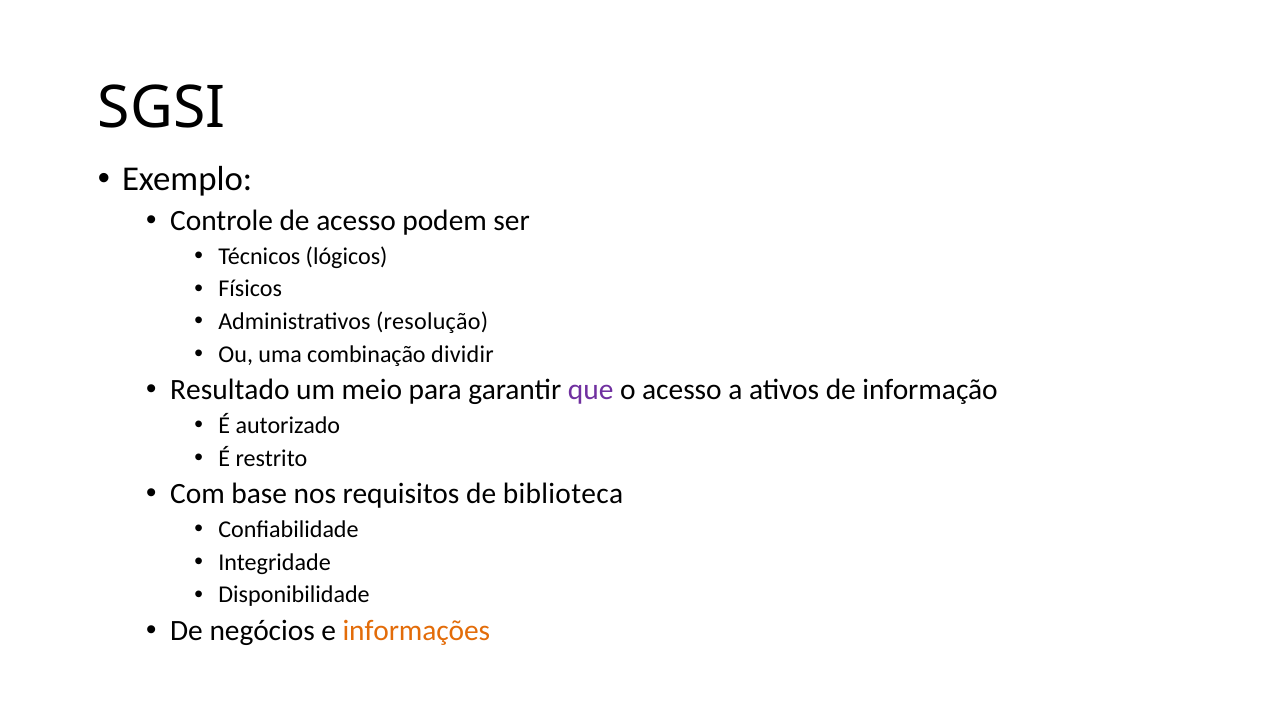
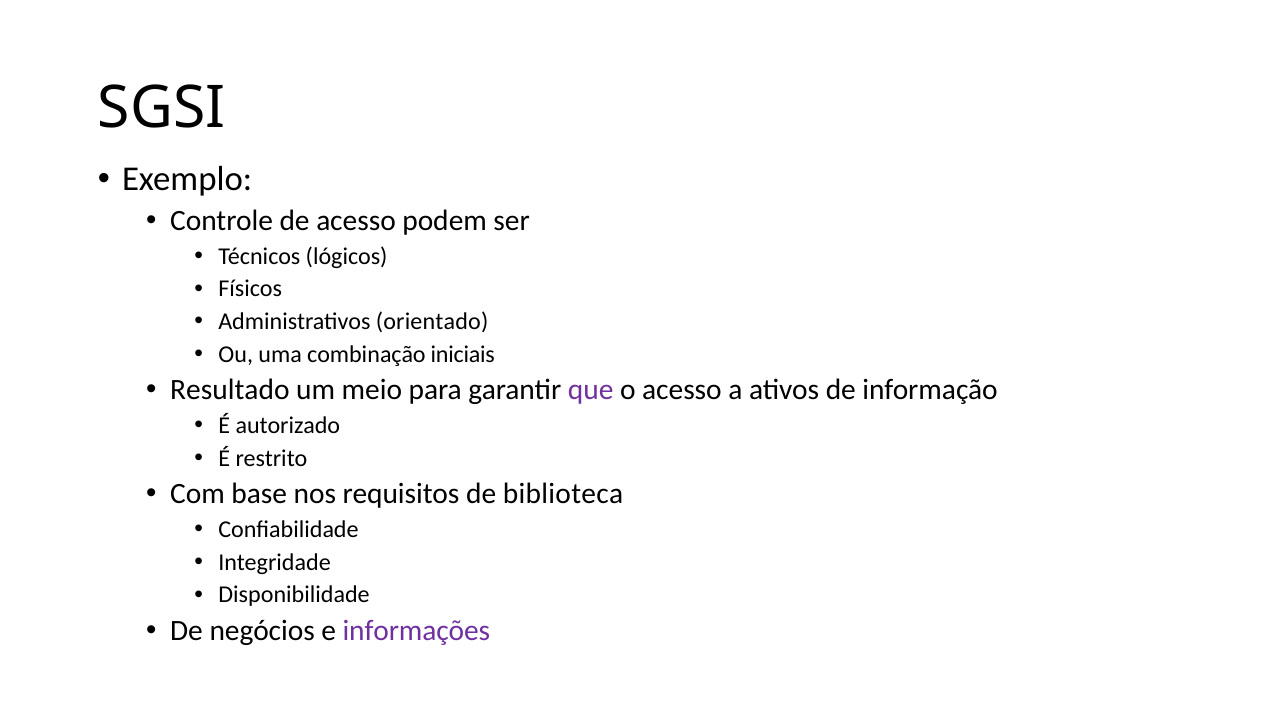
resolução: resolução -> orientado
dividir: dividir -> iniciais
informações colour: orange -> purple
